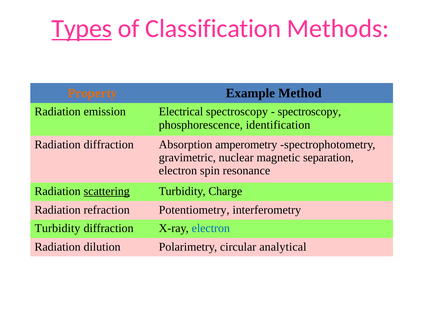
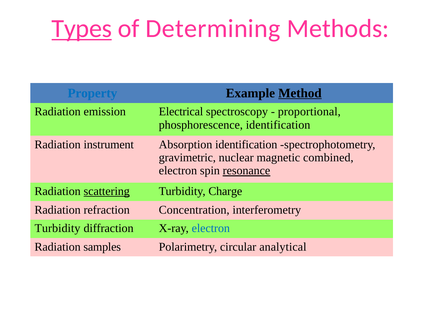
Classification: Classification -> Determining
Property colour: orange -> blue
Method underline: none -> present
spectroscopy at (309, 112): spectroscopy -> proportional
Radiation diffraction: diffraction -> instrument
Absorption amperometry: amperometry -> identification
separation: separation -> combined
resonance underline: none -> present
Potentiometry: Potentiometry -> Concentration
dilution: dilution -> samples
